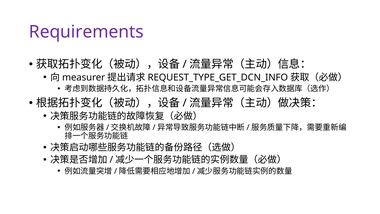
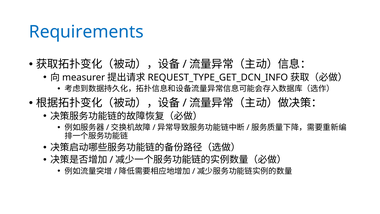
Requirements colour: purple -> blue
